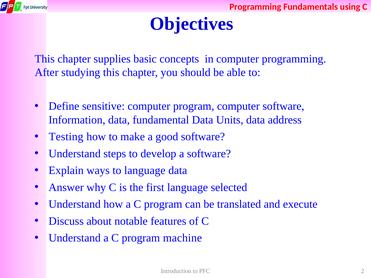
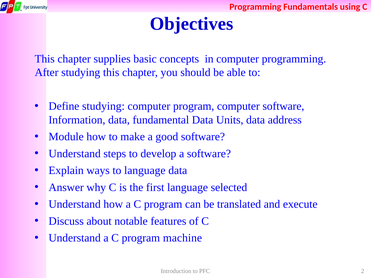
Define sensitive: sensitive -> studying
Testing: Testing -> Module
